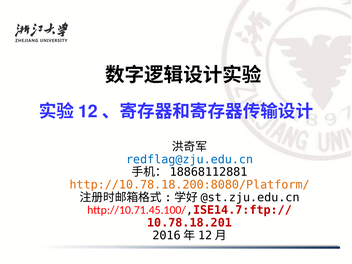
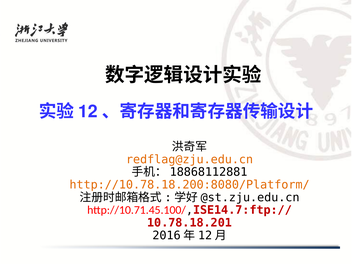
redflag@zju.edu.cn colour: blue -> orange
